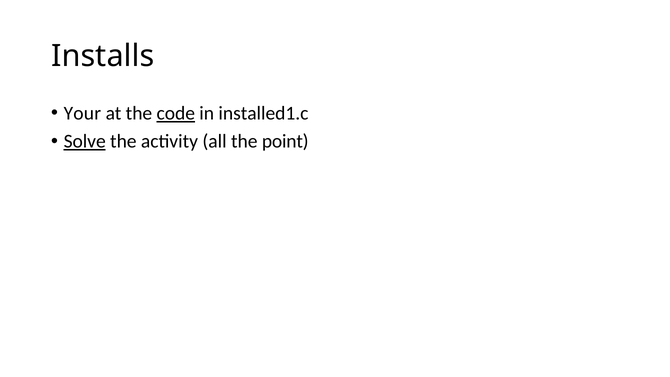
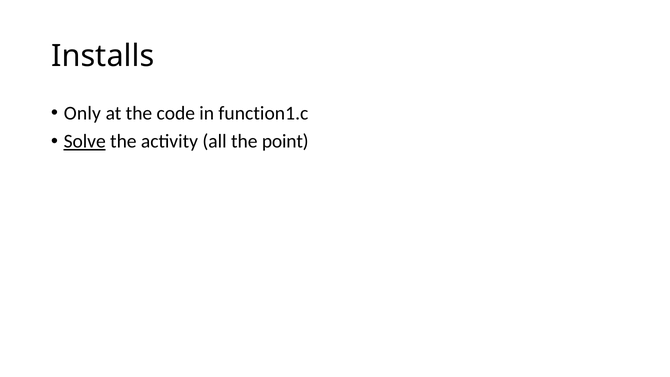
Your: Your -> Only
code underline: present -> none
installed1.c: installed1.c -> function1.c
